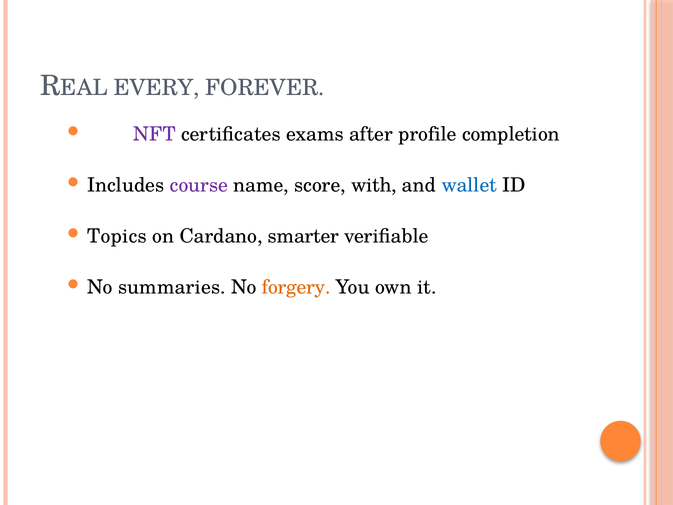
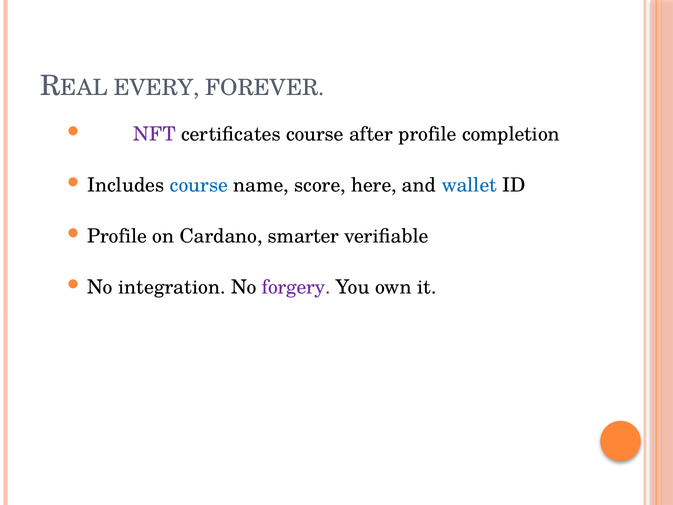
certificates exams: exams -> course
course at (199, 185) colour: purple -> blue
with: with -> here
Topics at (117, 236): Topics -> Profile
summaries: summaries -> integration
forgery colour: orange -> purple
